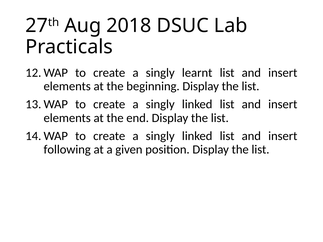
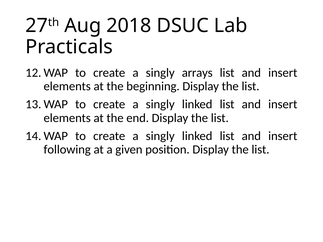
learnt: learnt -> arrays
